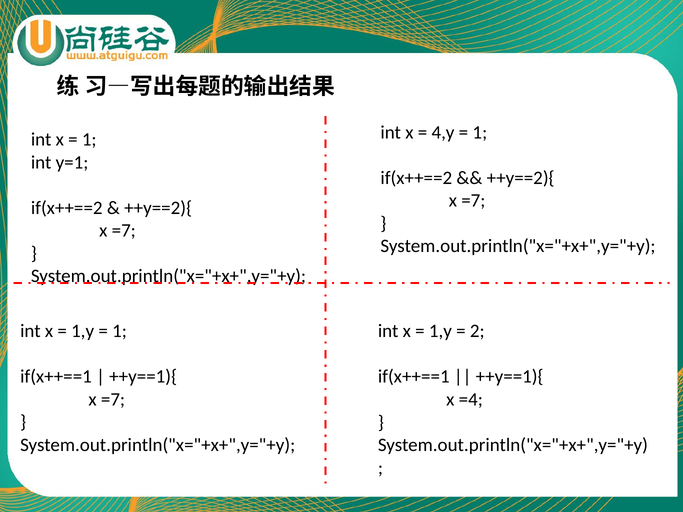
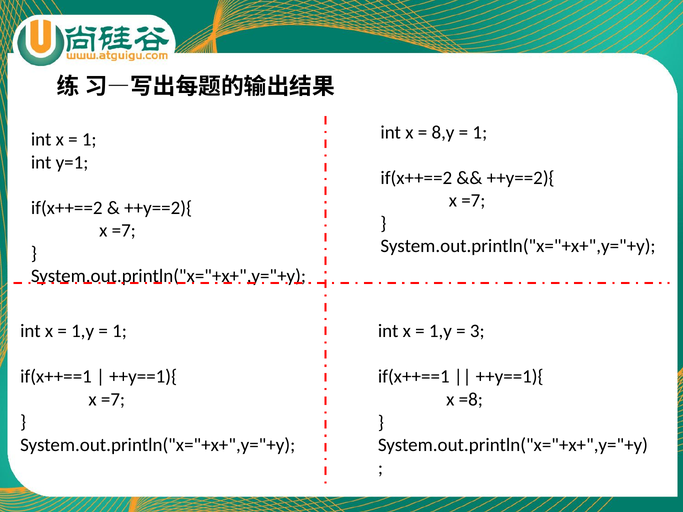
4,y: 4,y -> 8,y
2: 2 -> 3
=4: =4 -> =8
